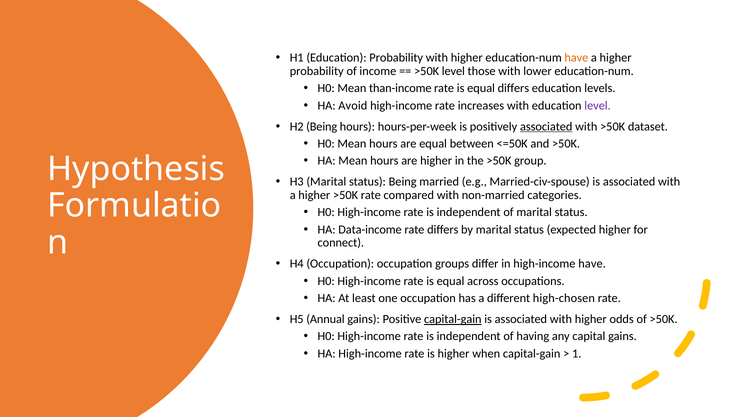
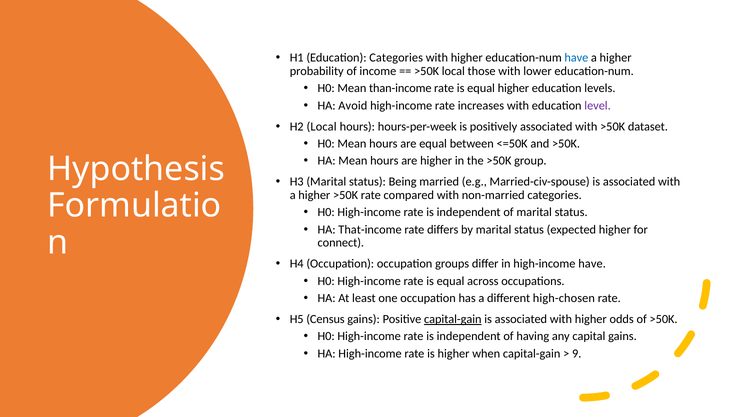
Education Probability: Probability -> Categories
have at (576, 58) colour: orange -> blue
>50K level: level -> local
equal differs: differs -> higher
H2 Being: Being -> Local
associated at (546, 126) underline: present -> none
Data-income: Data-income -> That-income
Annual: Annual -> Census
1: 1 -> 9
